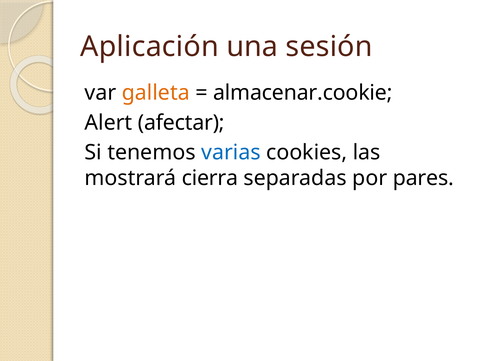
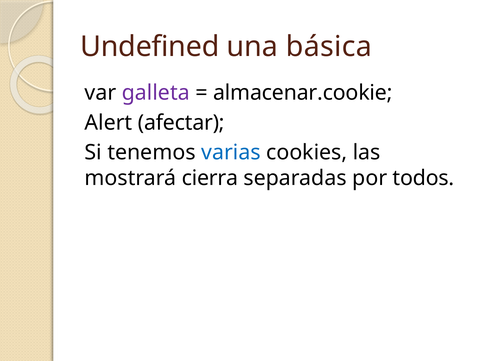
Aplicación: Aplicación -> Undefined
sesión: sesión -> básica
galleta colour: orange -> purple
pares: pares -> todos
